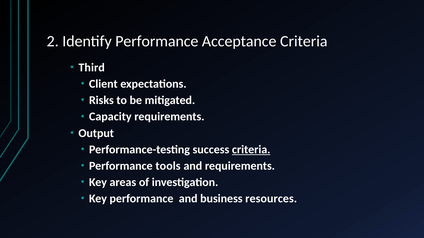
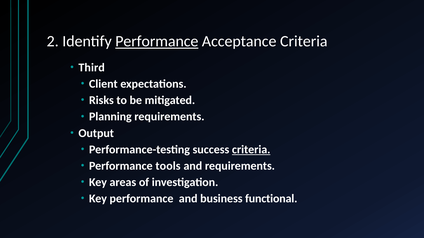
Performance at (157, 41) underline: none -> present
Capacity: Capacity -> Planning
resources: resources -> functional
